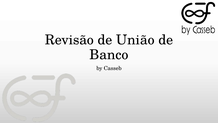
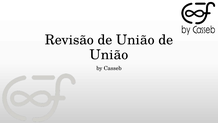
Banco at (109, 54): Banco -> União
